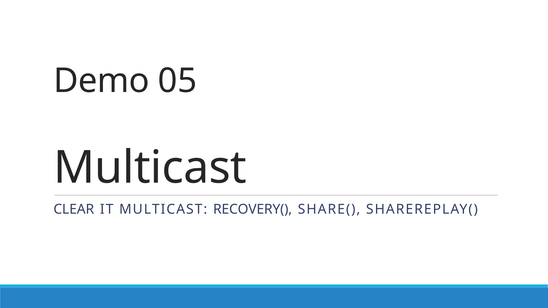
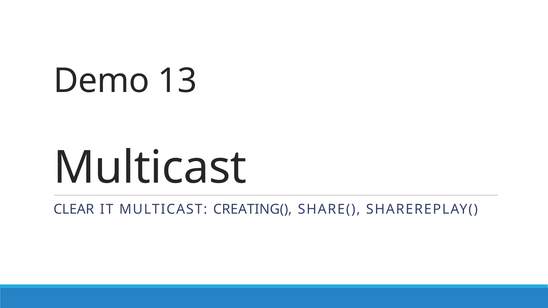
05: 05 -> 13
RECOVERY(: RECOVERY( -> CREATING(
